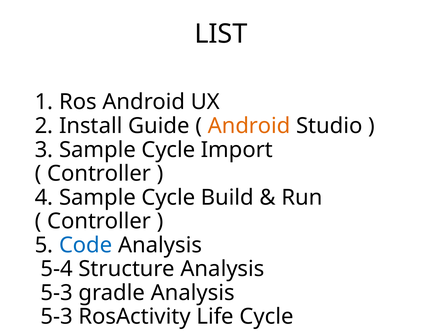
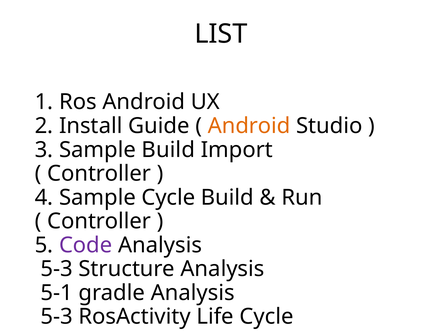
3 Sample Cycle: Cycle -> Build
Code colour: blue -> purple
5-4 at (57, 269): 5-4 -> 5-3
5-3 at (57, 293): 5-3 -> 5-1
